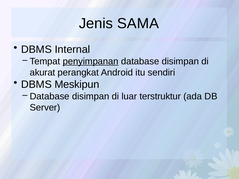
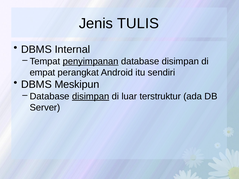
SAMA: SAMA -> TULIS
akurat: akurat -> empat
disimpan at (91, 96) underline: none -> present
